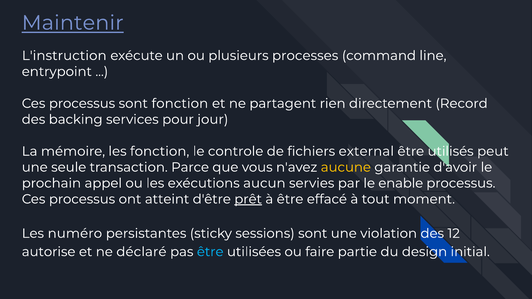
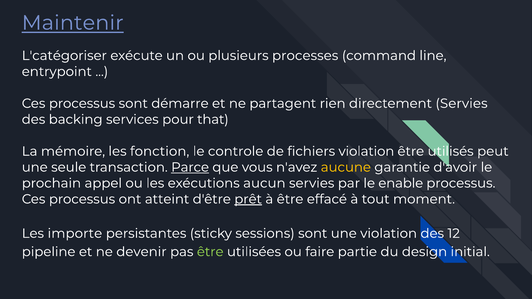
L'instruction: L'instruction -> L'catégoriser
sont fonction: fonction -> démarre
directement Record: Record -> Servies
jour: jour -> that
fichiers external: external -> violation
Parce underline: none -> present
numéro: numéro -> importe
autorise: autorise -> pipeline
déclaré: déclaré -> devenir
être at (210, 252) colour: light blue -> light green
